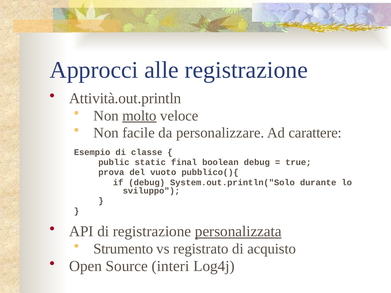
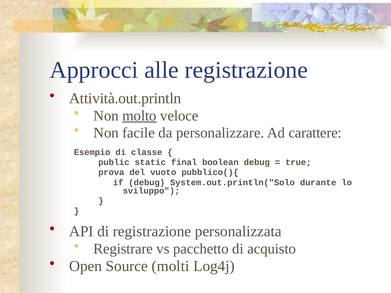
personalizzata underline: present -> none
Strumento: Strumento -> Registrare
registrato: registrato -> pacchetto
interi: interi -> molti
